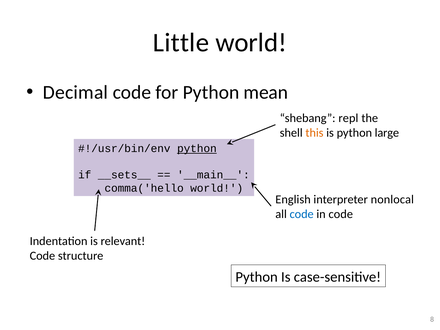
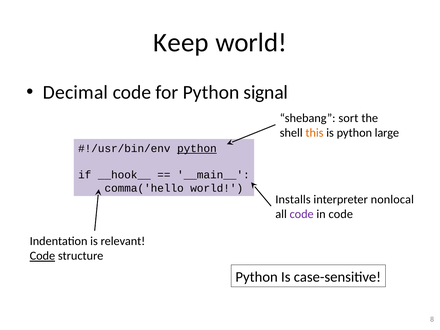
Little: Little -> Keep
mean: mean -> signal
repl: repl -> sort
__sets__: __sets__ -> __hook__
English: English -> Installs
code at (302, 214) colour: blue -> purple
Code at (42, 256) underline: none -> present
